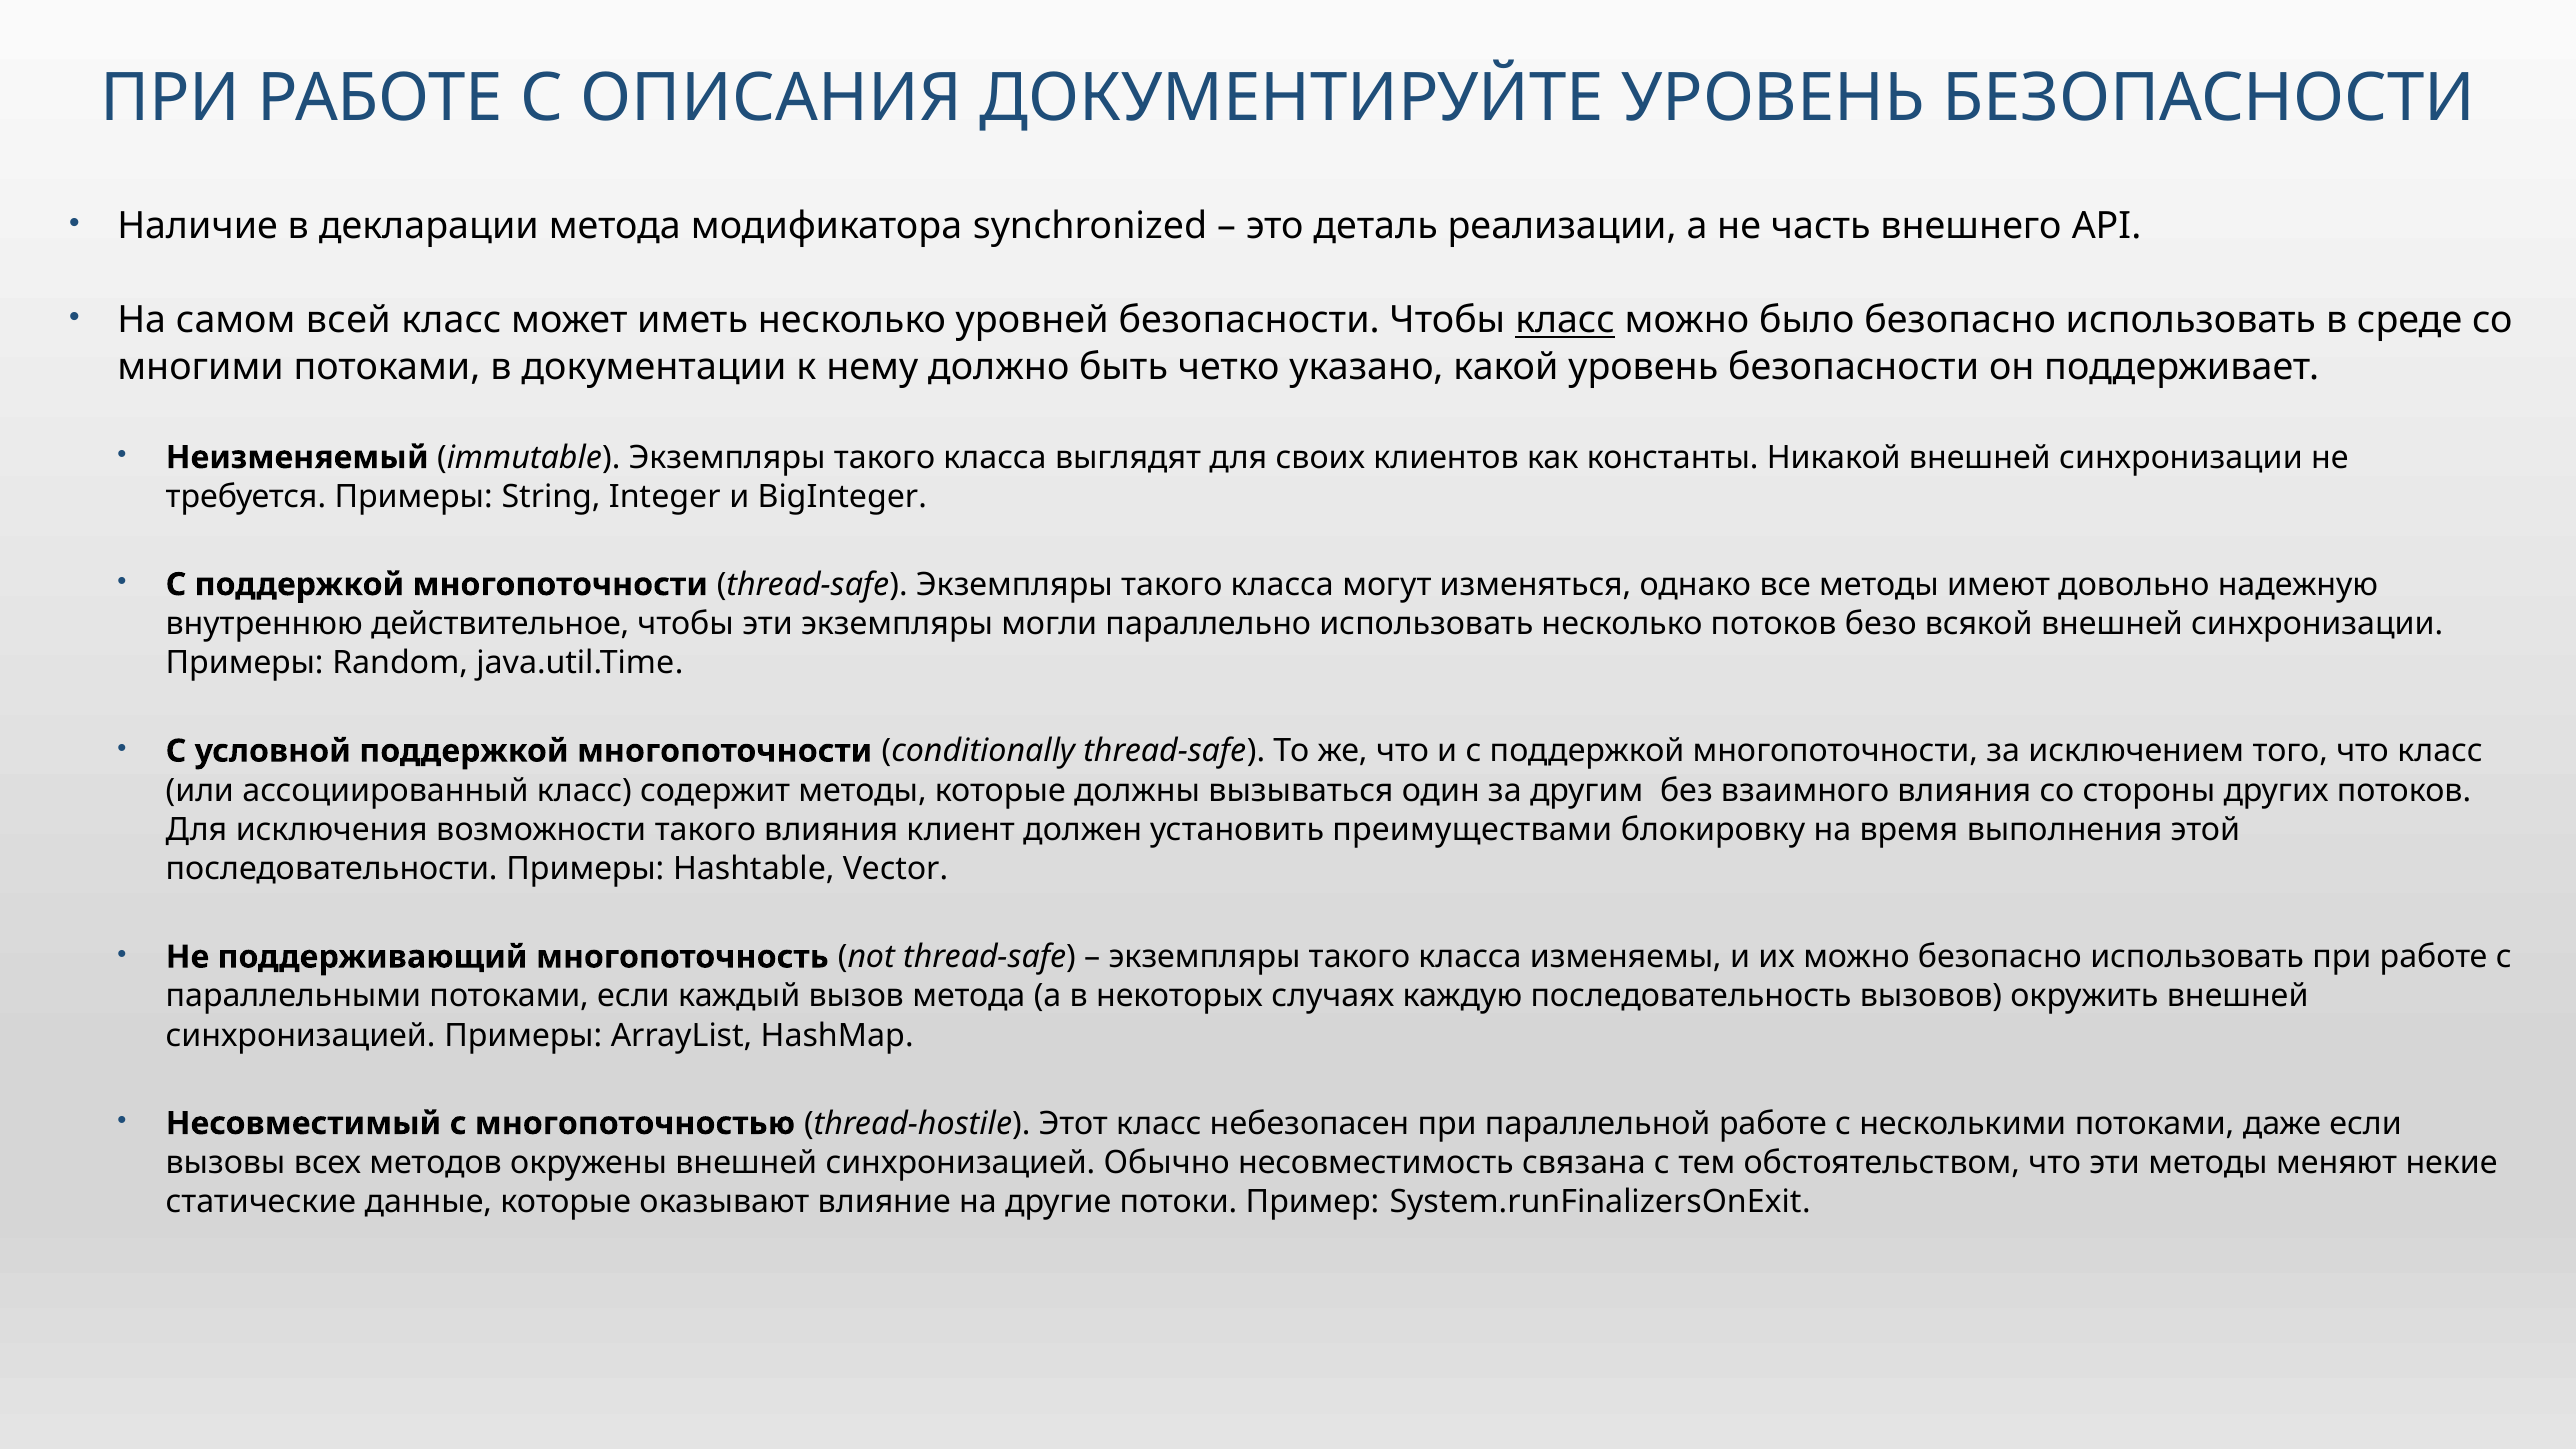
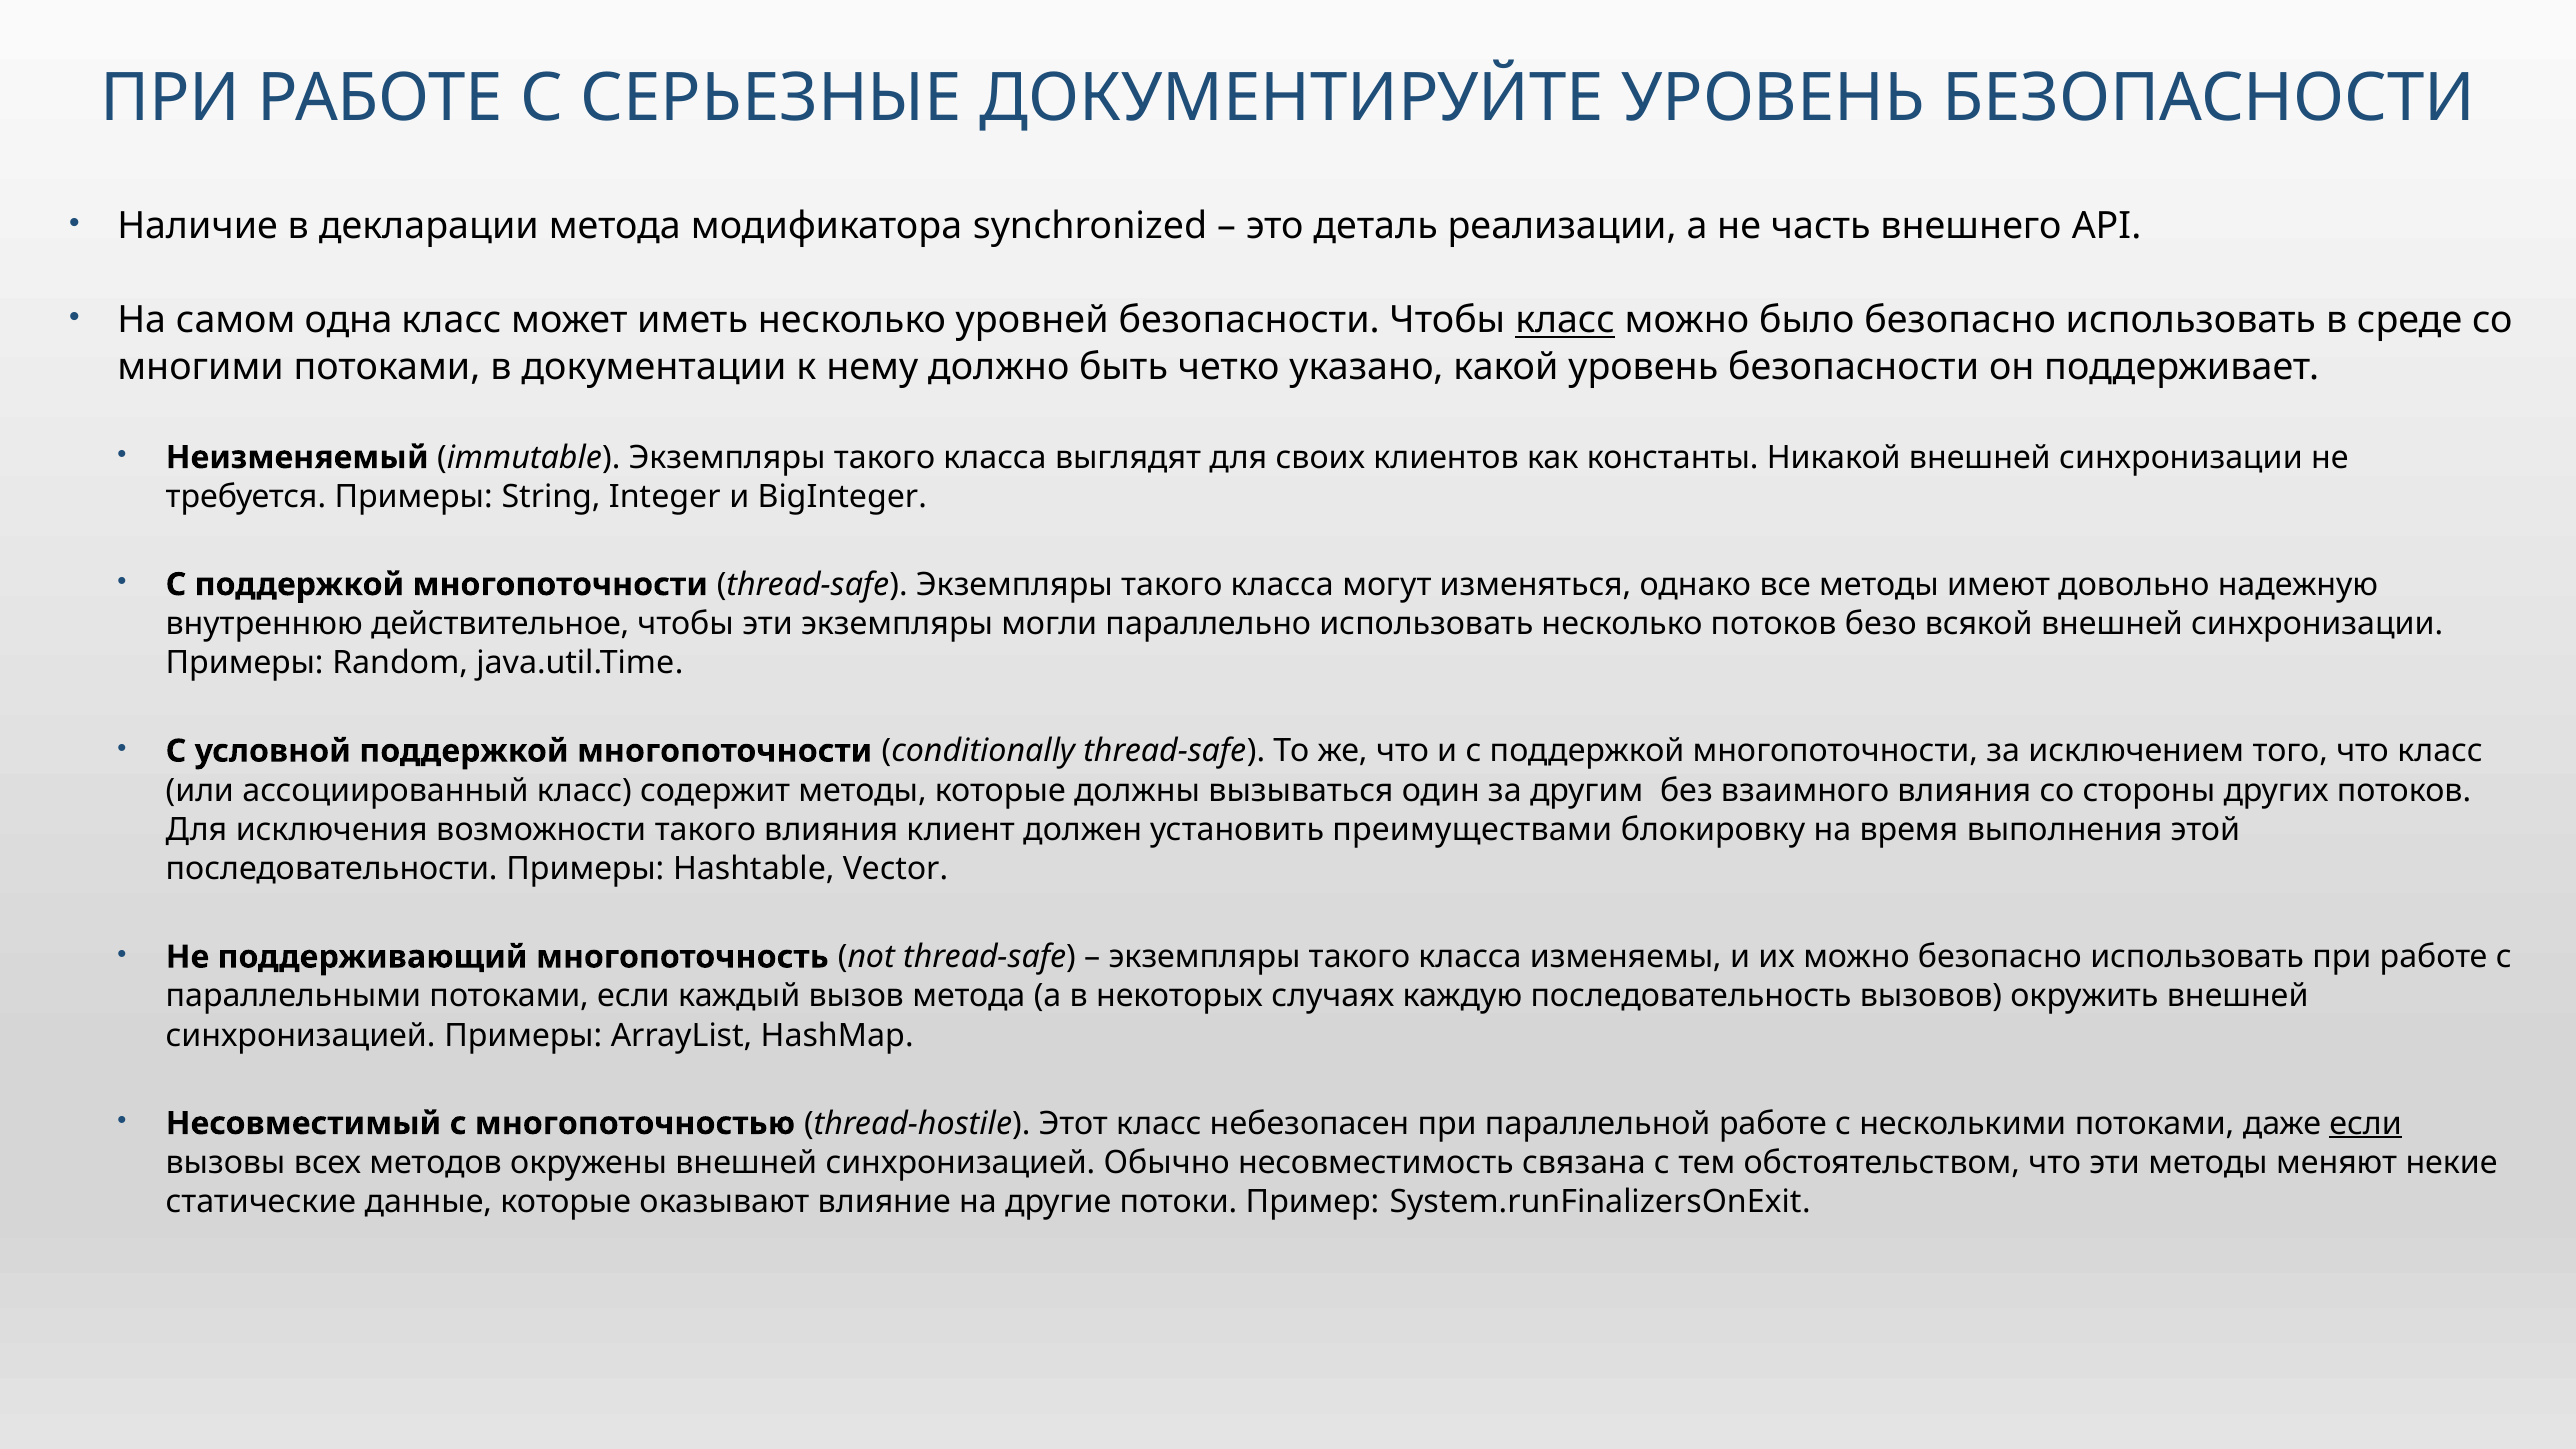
ОПИСАНИЯ: ОПИСАНИЯ -> СЕРЬЕЗНЫЕ
всей: всей -> одна
если at (2366, 1124) underline: none -> present
